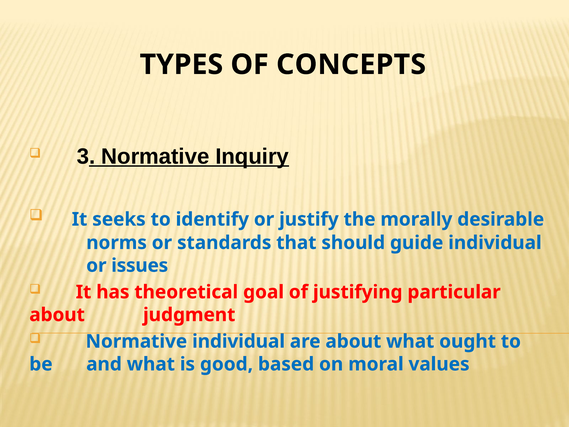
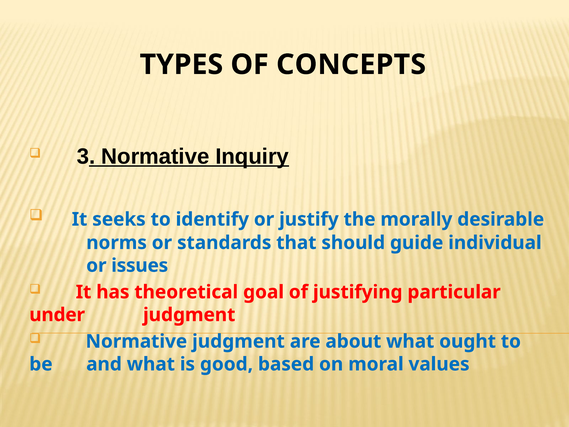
about at (57, 315): about -> under
Normative individual: individual -> judgment
